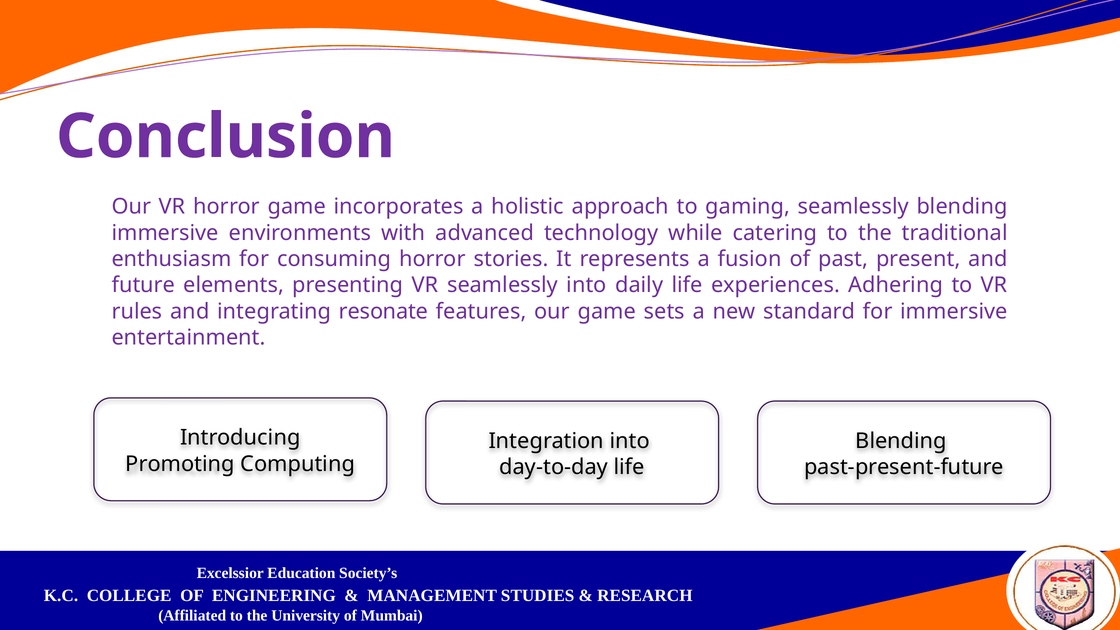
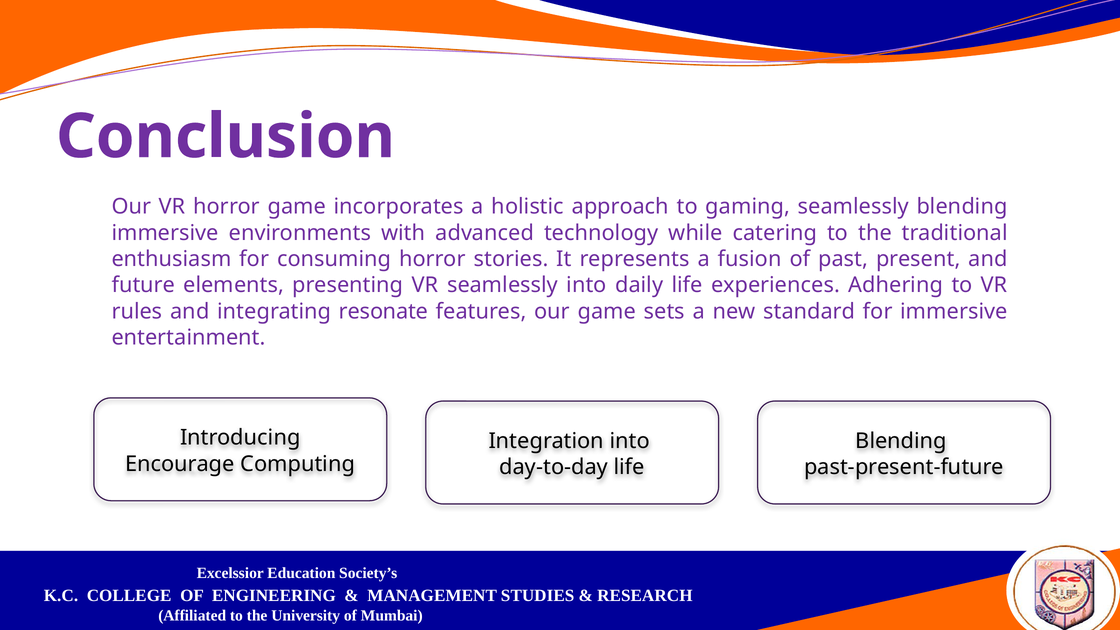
Promoting: Promoting -> Encourage
